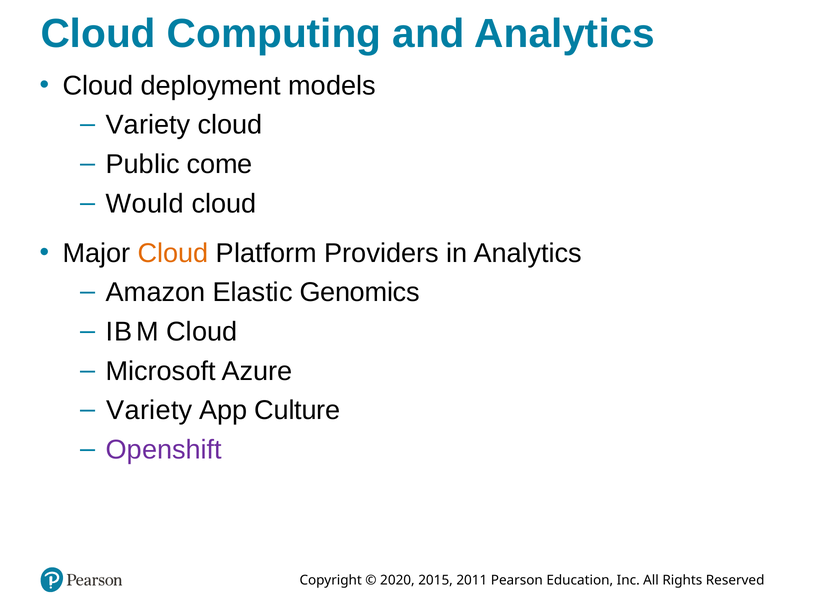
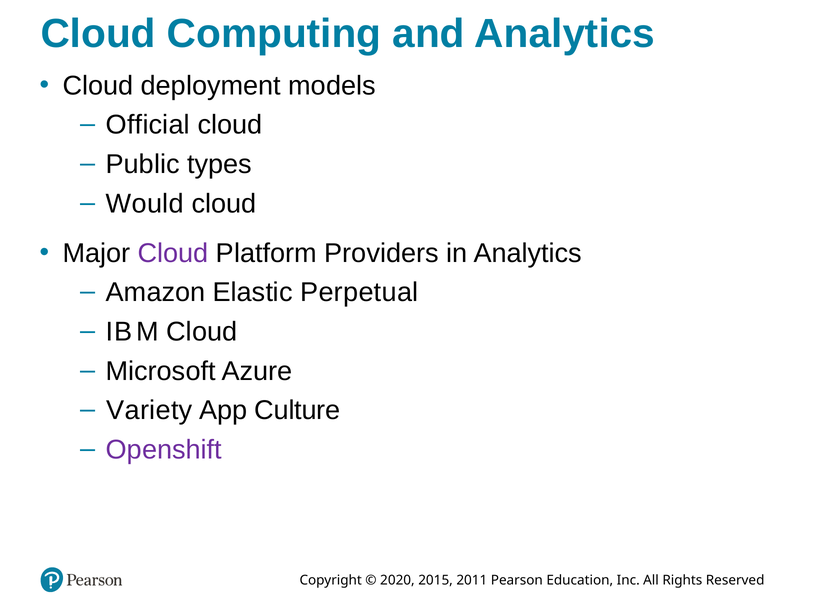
Variety at (148, 125): Variety -> Official
come: come -> types
Cloud at (173, 253) colour: orange -> purple
Genomics: Genomics -> Perpetual
